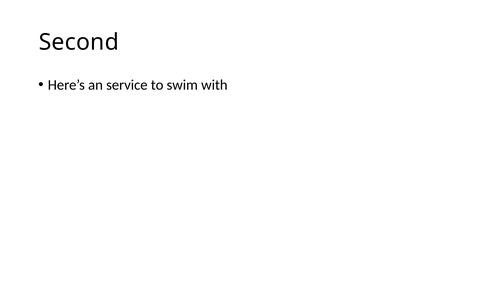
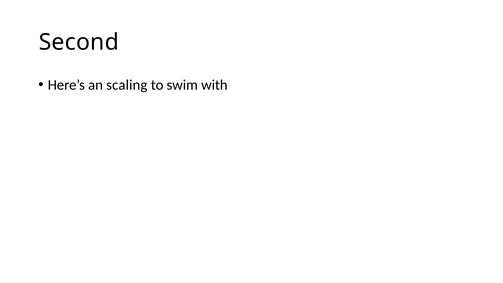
service: service -> scaling
